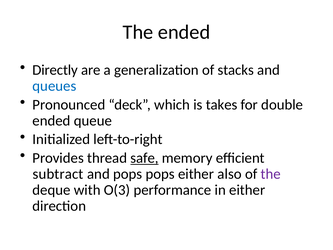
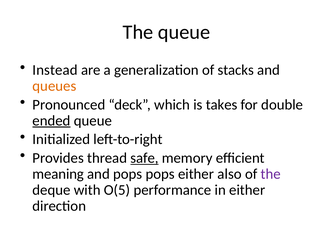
The ended: ended -> queue
Directly: Directly -> Instead
queues colour: blue -> orange
ended at (51, 121) underline: none -> present
subtract: subtract -> meaning
O(3: O(3 -> O(5
